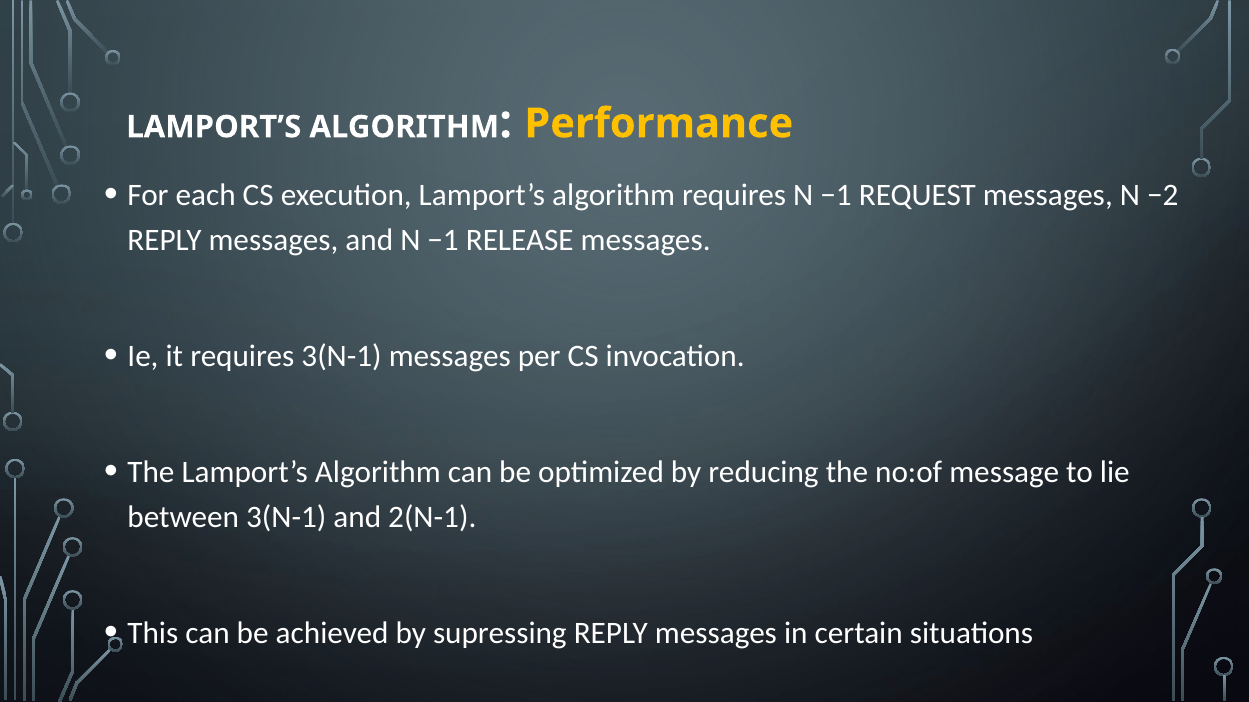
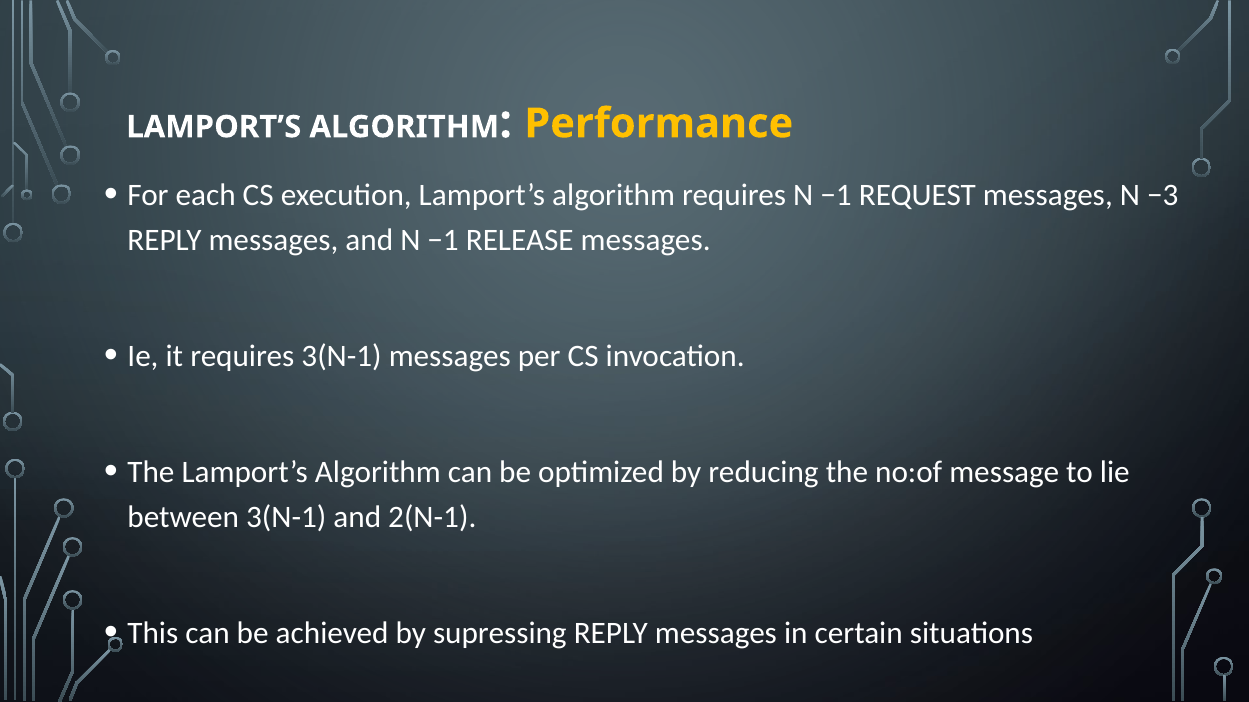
−2: −2 -> −3
